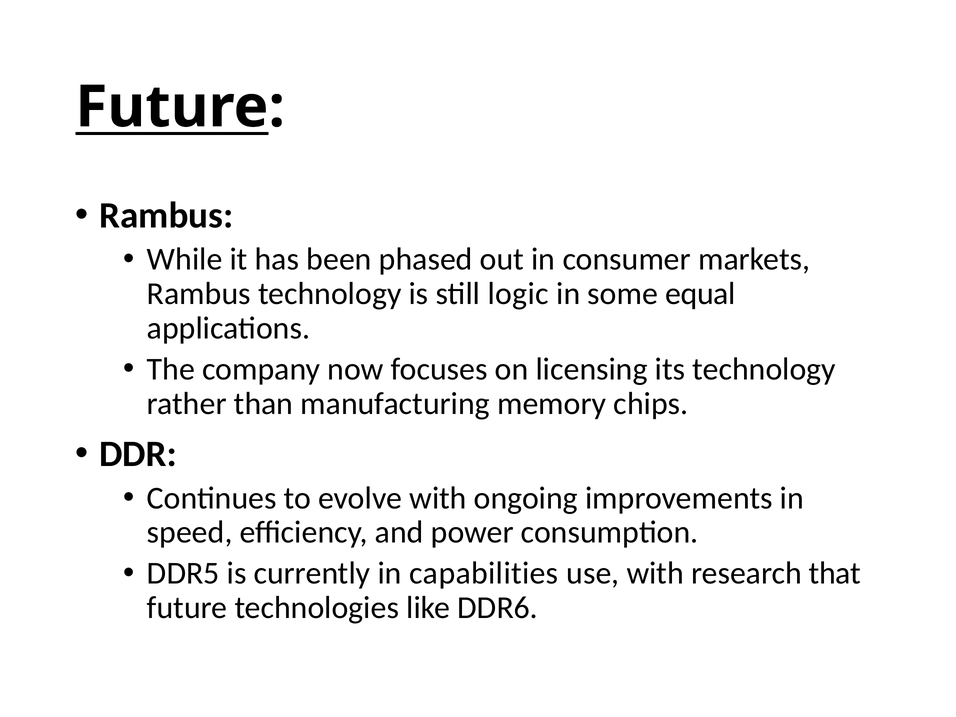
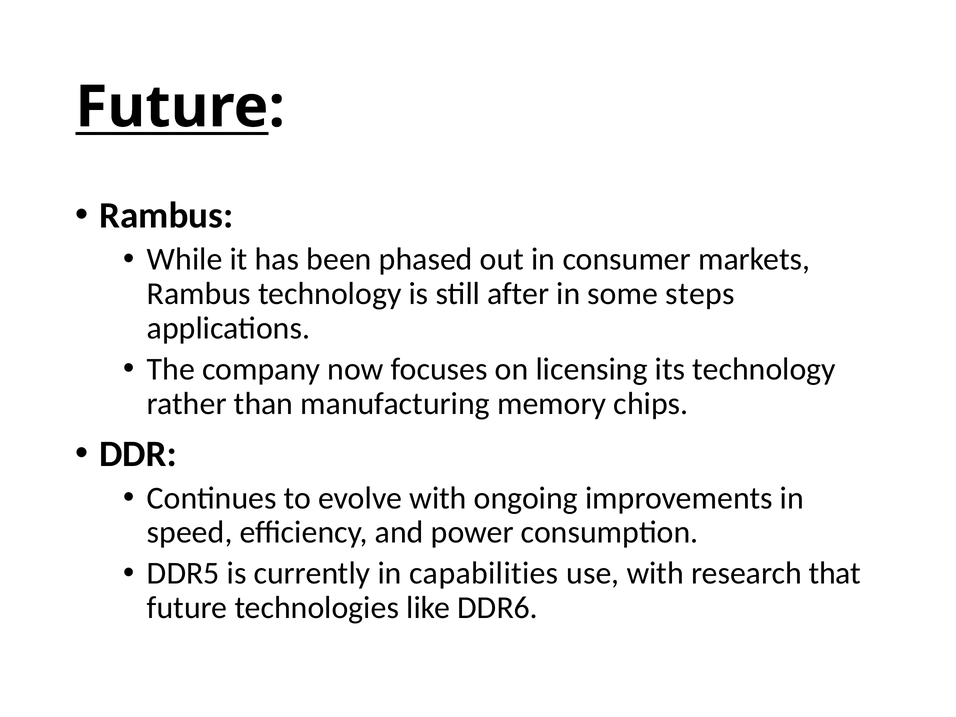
logic: logic -> after
equal: equal -> steps
